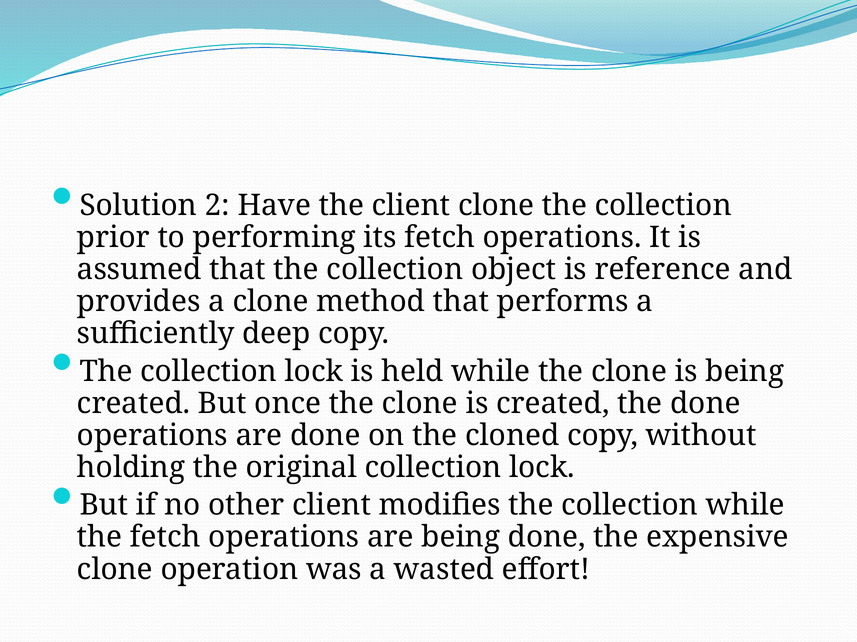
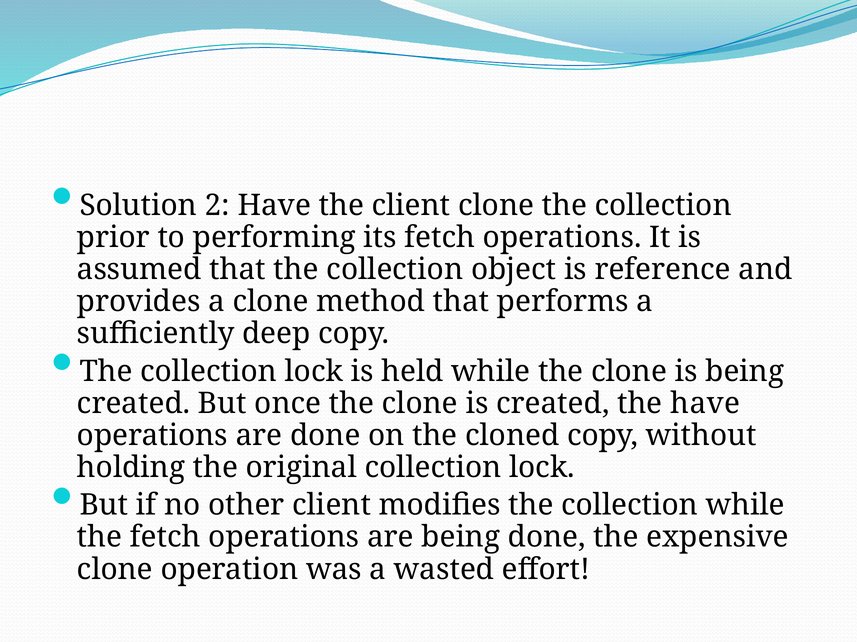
the done: done -> have
